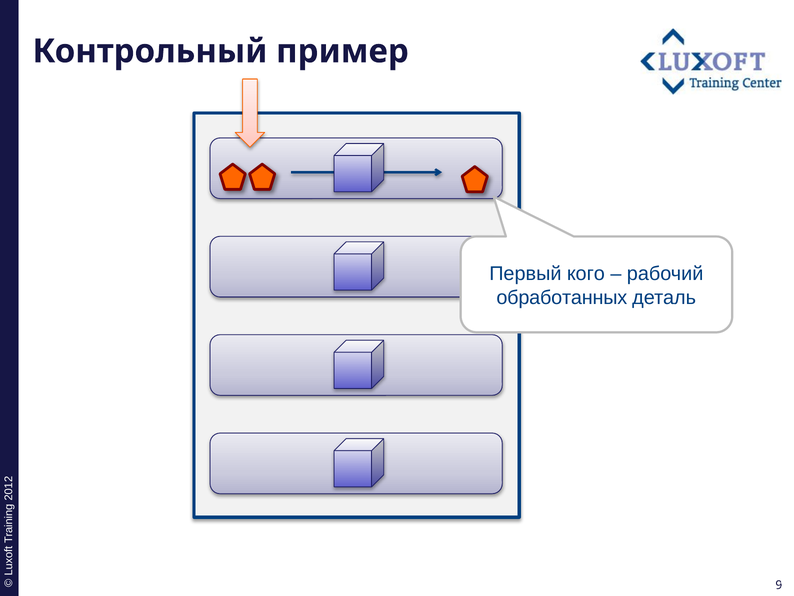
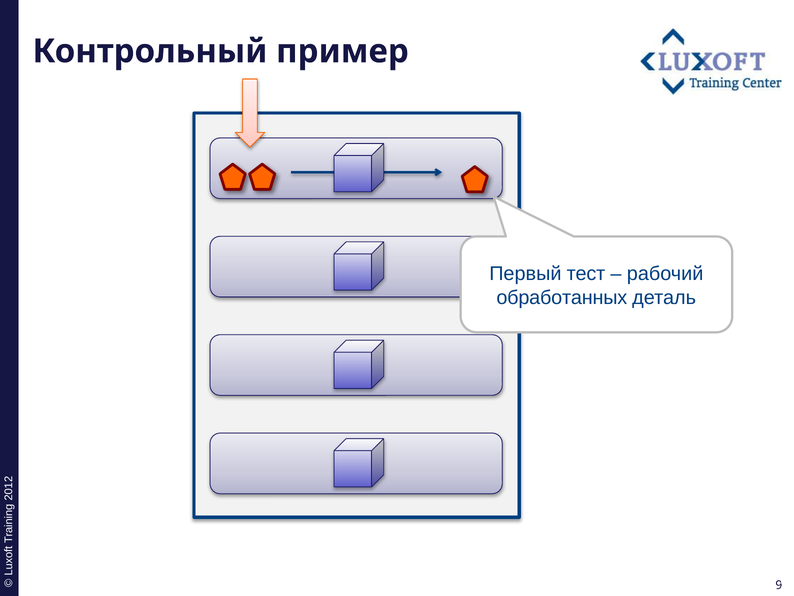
кого: кого -> тест
